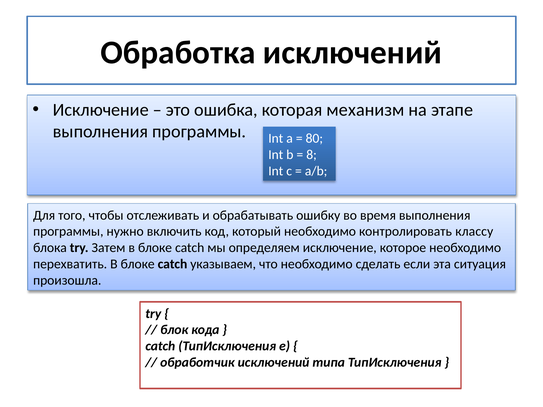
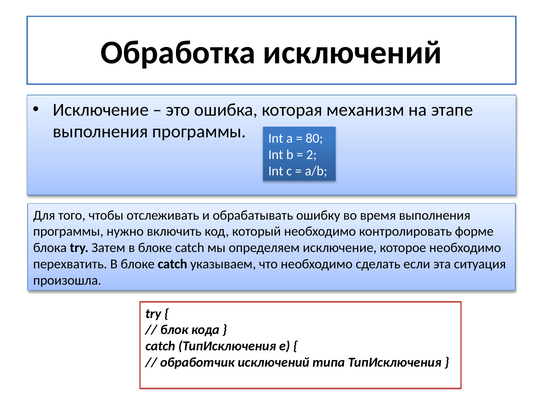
8: 8 -> 2
классу: классу -> форме
